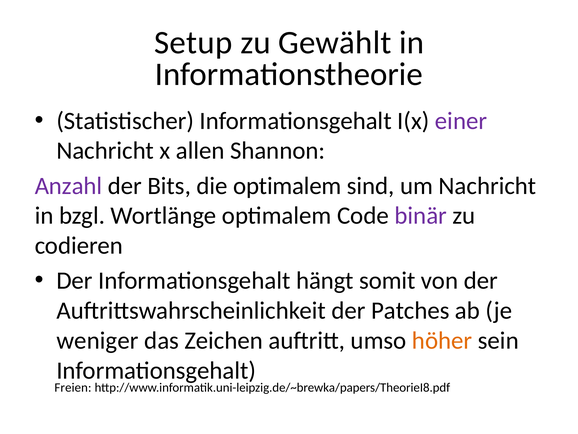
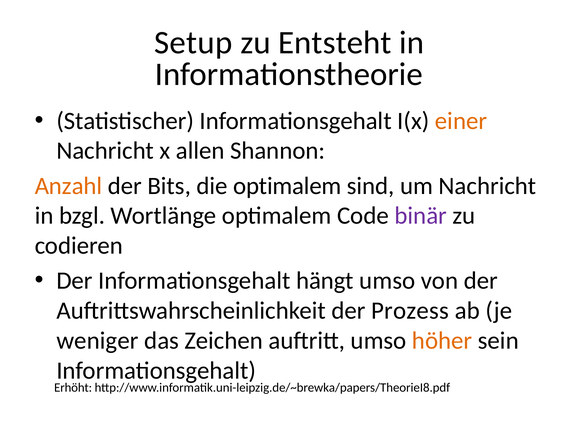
Gewählt: Gewählt -> Entsteht
einer colour: purple -> orange
Anzahl colour: purple -> orange
hängt somit: somit -> umso
Patches: Patches -> Prozess
Freien: Freien -> Erhöht
